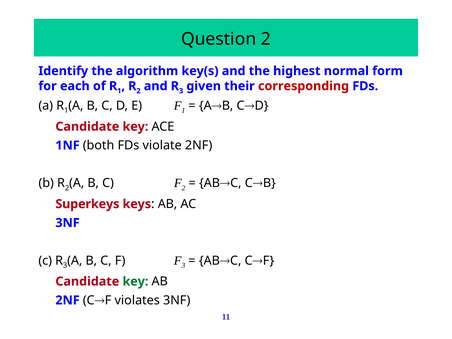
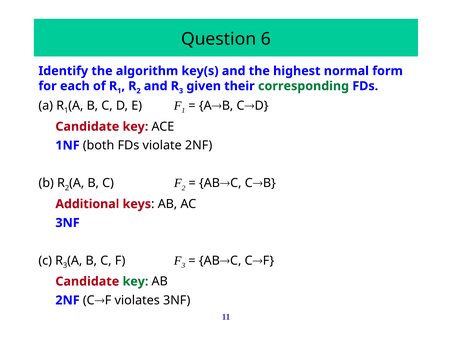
Question 2: 2 -> 6
corresponding colour: red -> green
Superkeys: Superkeys -> Additional
